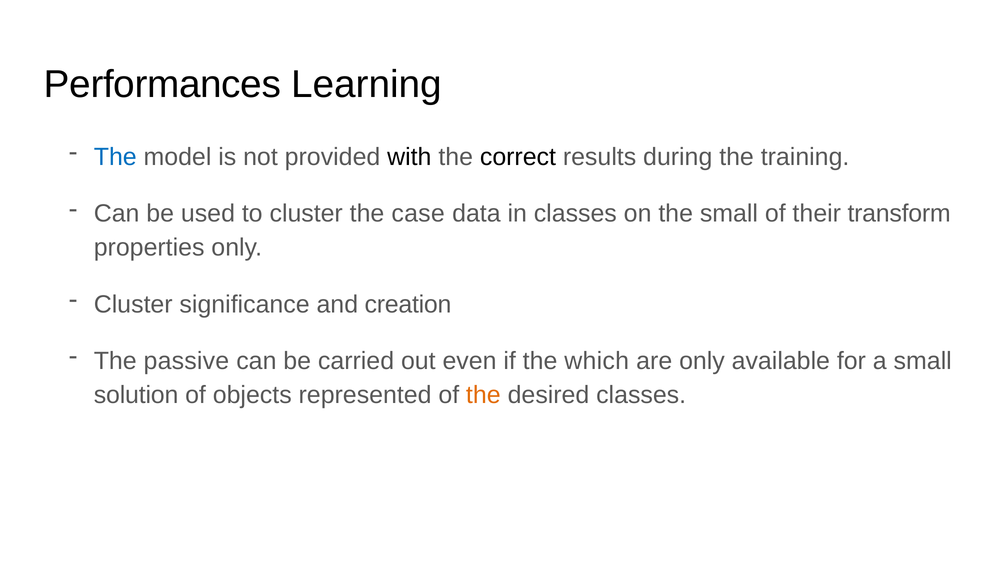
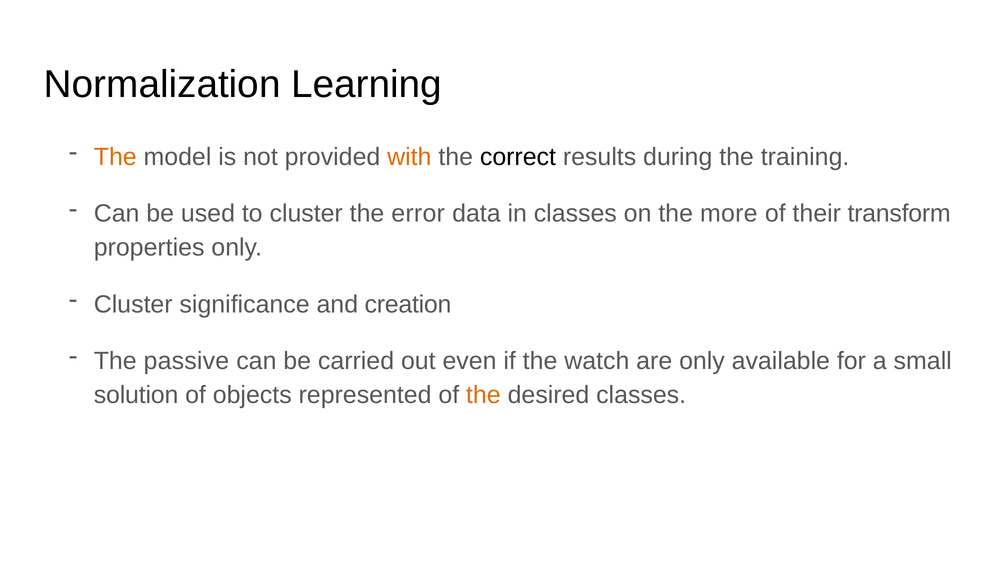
Performances: Performances -> Normalization
The at (115, 157) colour: blue -> orange
with colour: black -> orange
case: case -> error
the small: small -> more
which: which -> watch
